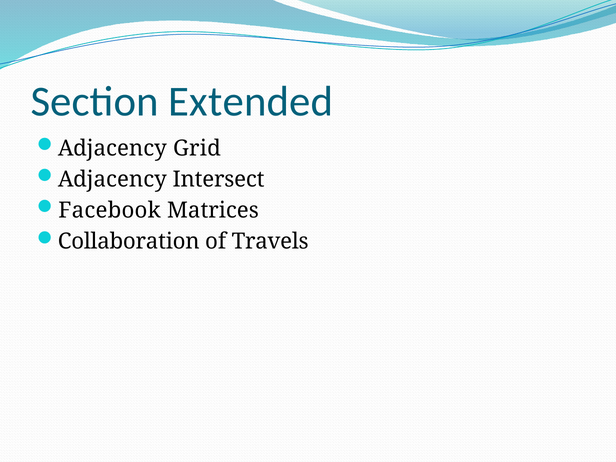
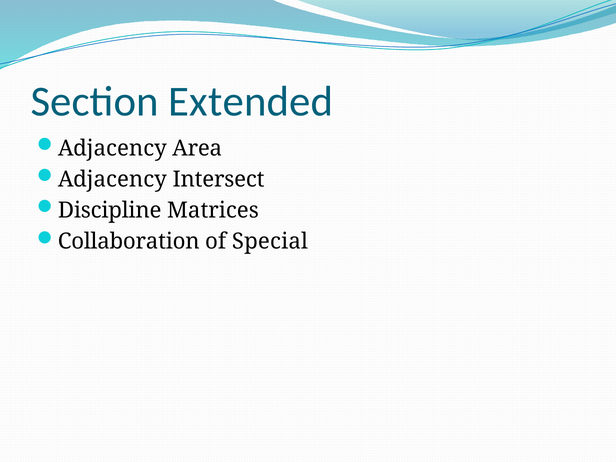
Grid: Grid -> Area
Facebook: Facebook -> Discipline
Travels: Travels -> Special
